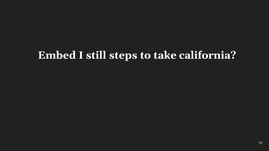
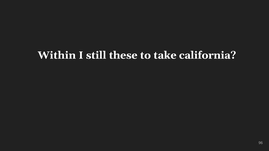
Embed: Embed -> Within
steps: steps -> these
